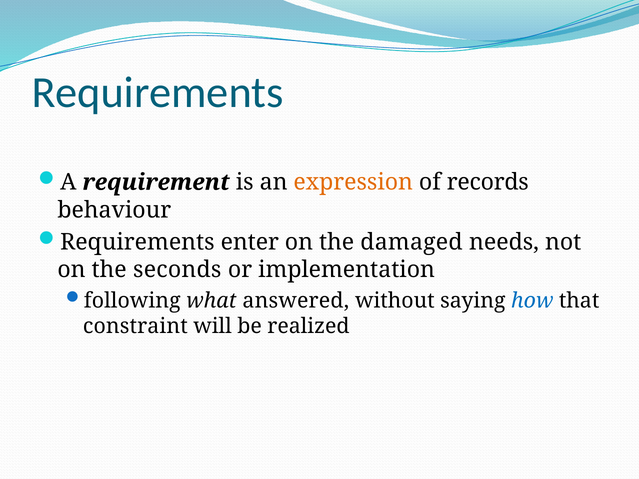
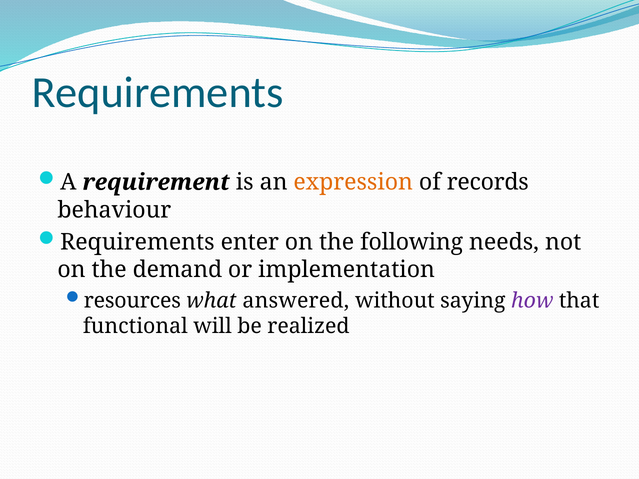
damaged: damaged -> following
seconds: seconds -> demand
following: following -> resources
how colour: blue -> purple
constraint: constraint -> functional
